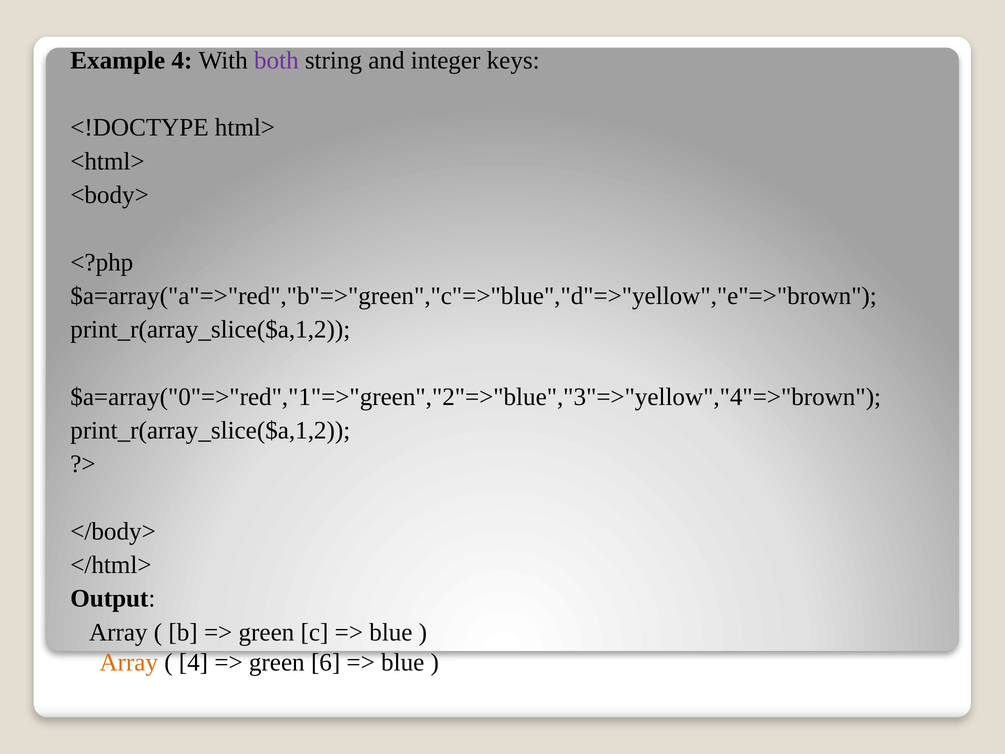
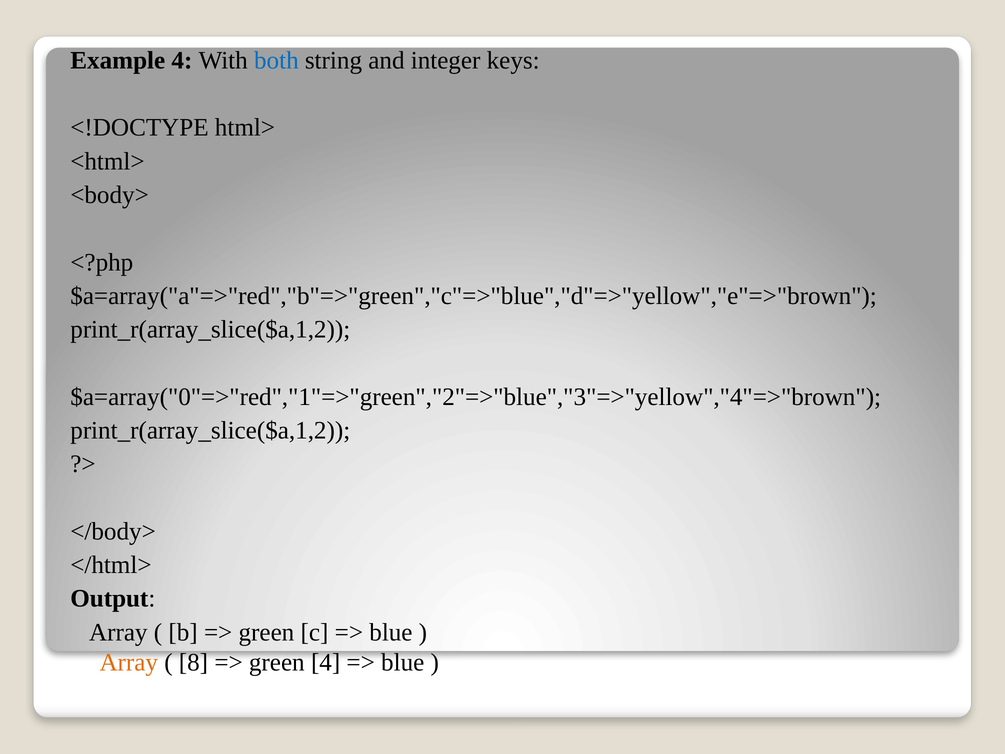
both colour: purple -> blue
4 at (193, 662): 4 -> 8
green 6: 6 -> 4
